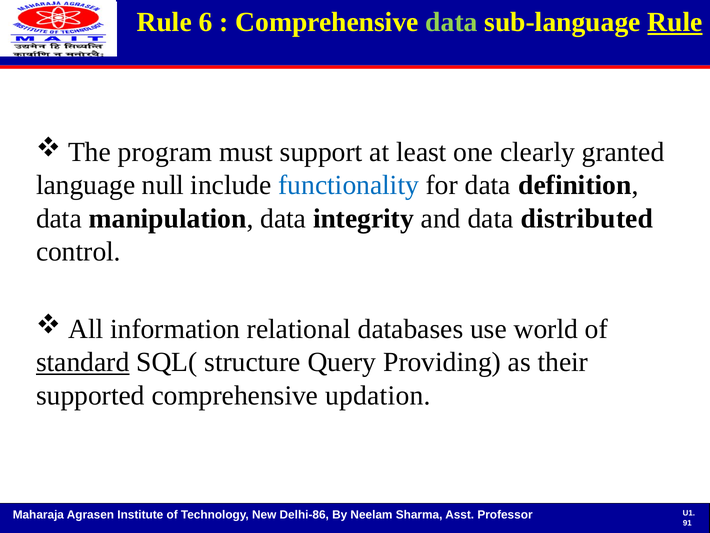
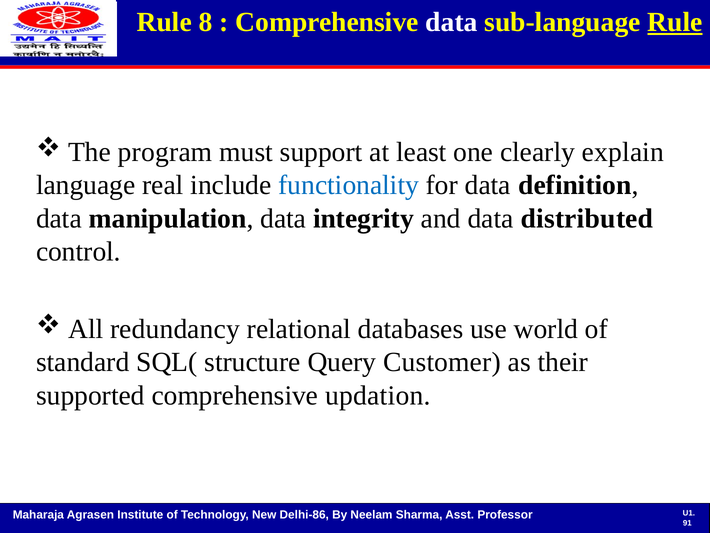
6: 6 -> 8
data at (452, 22) colour: light green -> white
granted: granted -> explain
null: null -> real
information: information -> redundancy
standard underline: present -> none
Providing: Providing -> Customer
